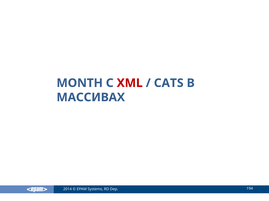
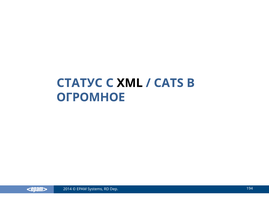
MONTH: MONTH -> СТАТУС
XML colour: red -> black
МАССИВАХ: МАССИВАХ -> ОГРОМНОЕ
